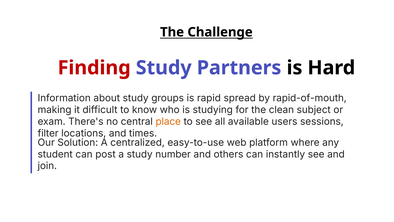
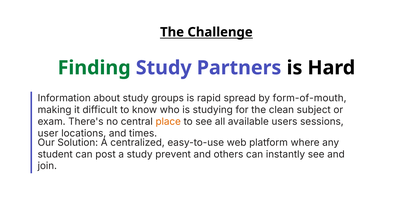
Finding colour: red -> green
rapid-of-mouth: rapid-of-mouth -> form-of-mouth
filter: filter -> user
number: number -> prevent
